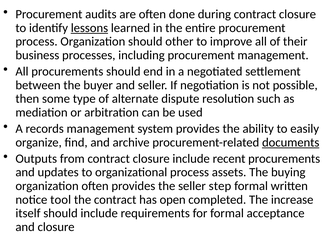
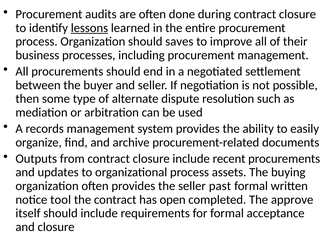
other: other -> saves
documents underline: present -> none
step: step -> past
increase: increase -> approve
